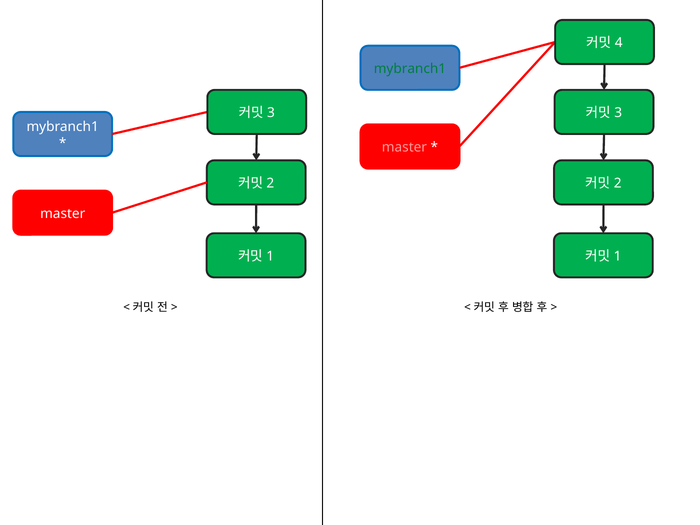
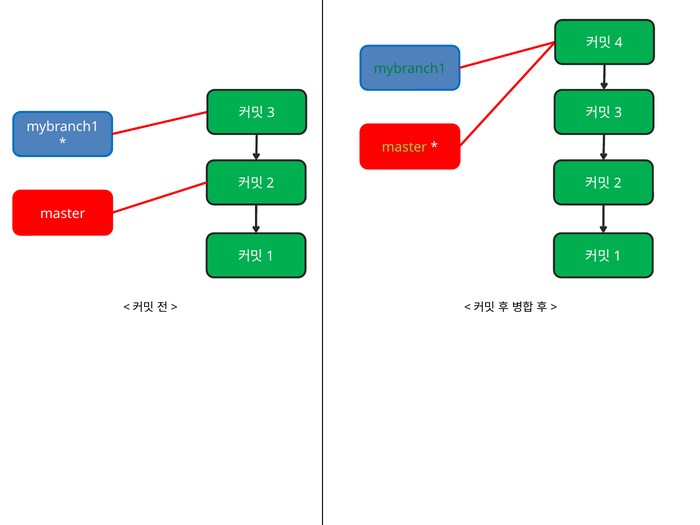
master at (404, 147) colour: pink -> light green
